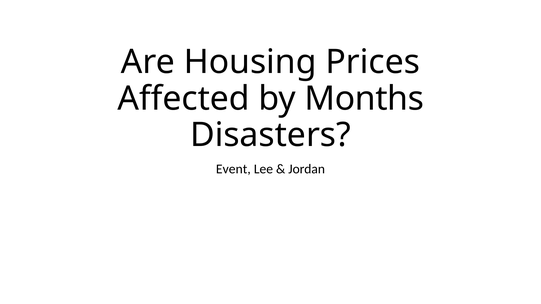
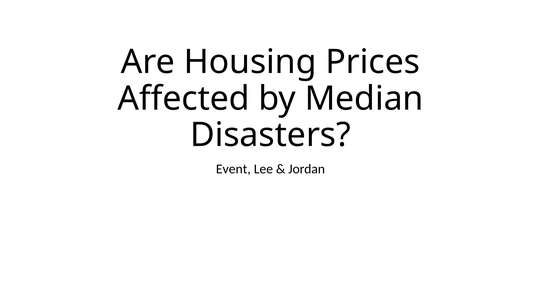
Months: Months -> Median
